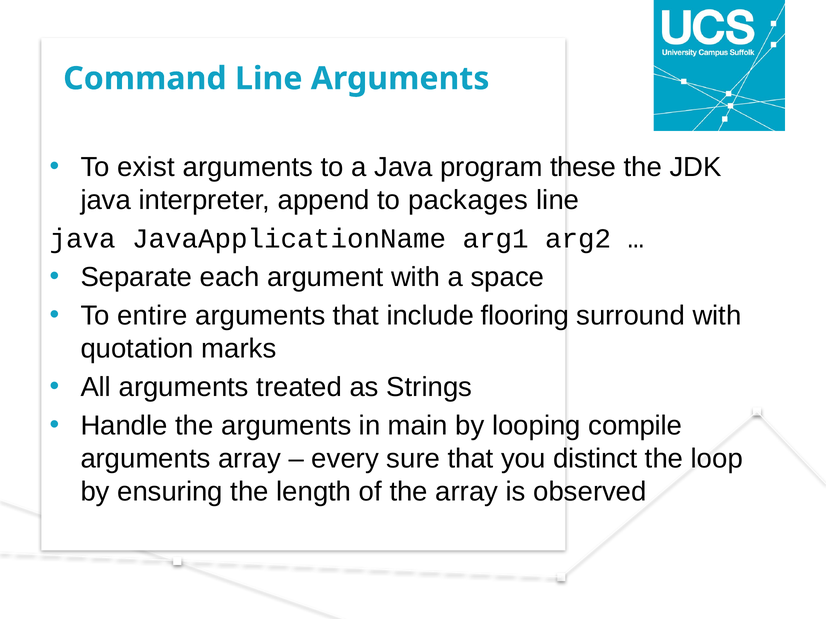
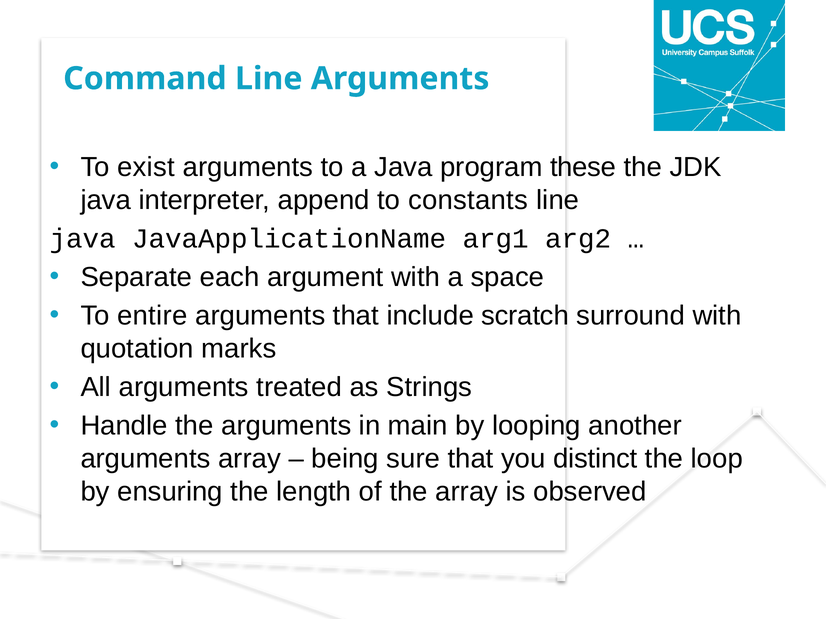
packages: packages -> constants
flooring: flooring -> scratch
compile: compile -> another
every: every -> being
